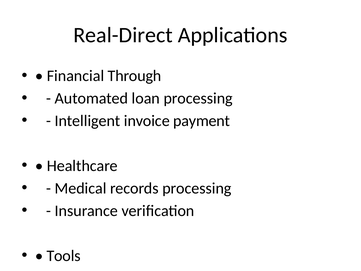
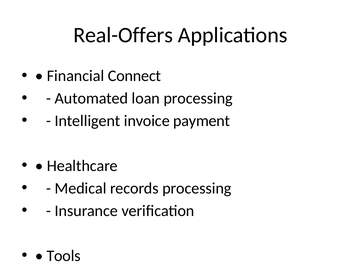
Real-Direct: Real-Direct -> Real-Offers
Through: Through -> Connect
